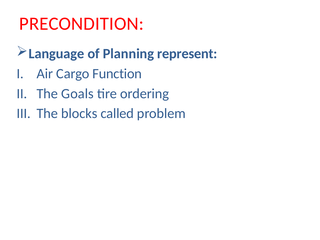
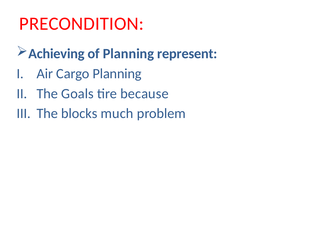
Language: Language -> Achieving
Cargo Function: Function -> Planning
ordering: ordering -> because
called: called -> much
